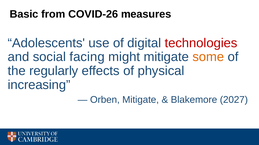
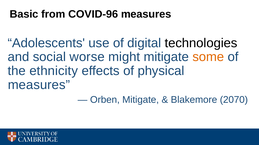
COVID-26: COVID-26 -> COVID-96
technologies colour: red -> black
facing: facing -> worse
regularly: regularly -> ethnicity
increasing at (39, 85): increasing -> measures
2027: 2027 -> 2070
